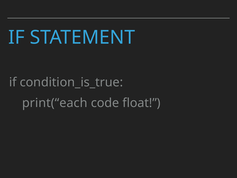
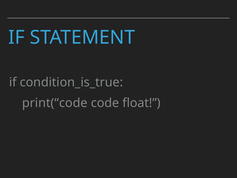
print(“each: print(“each -> print(“code
